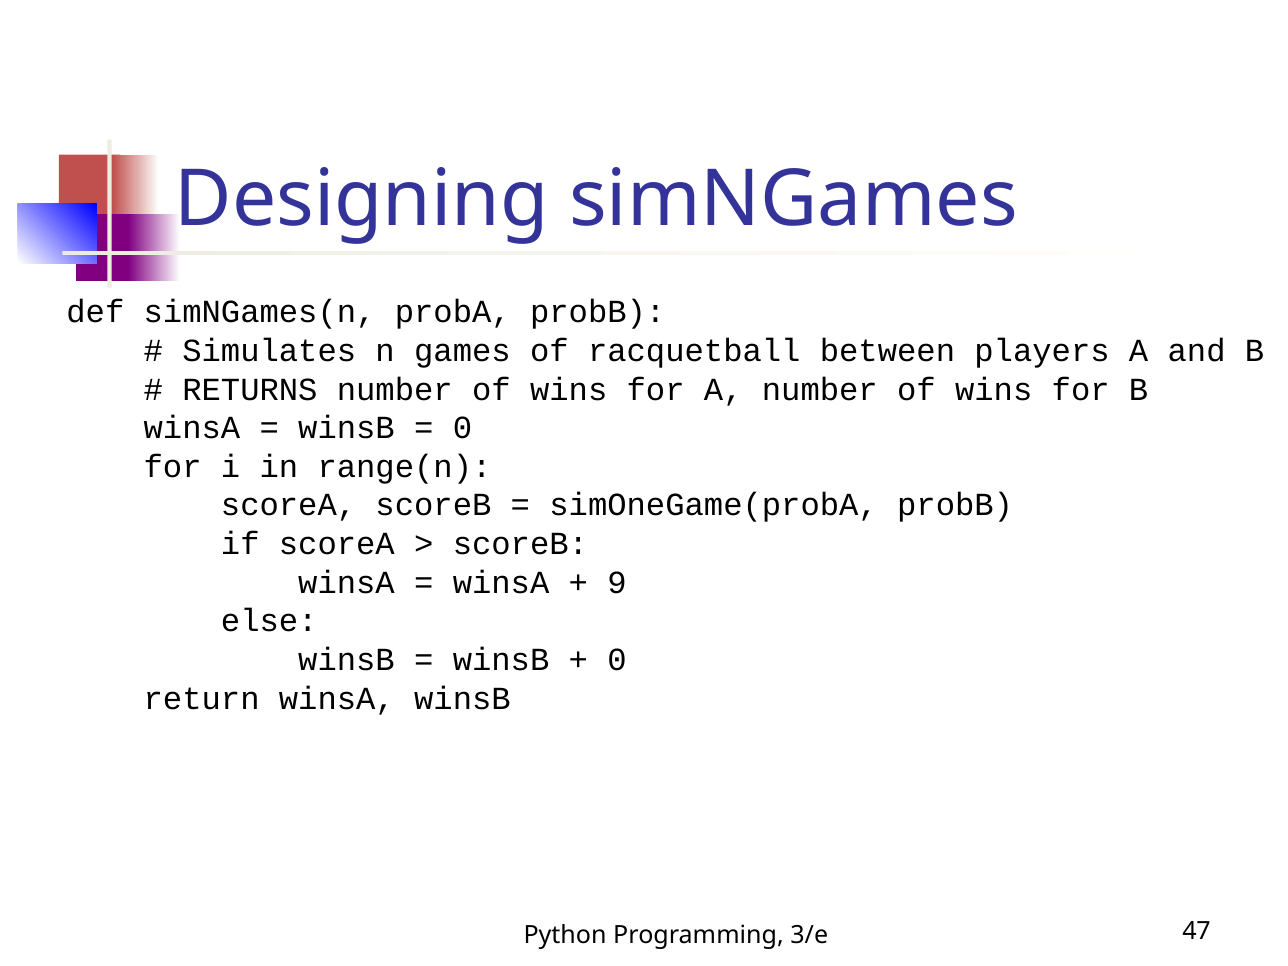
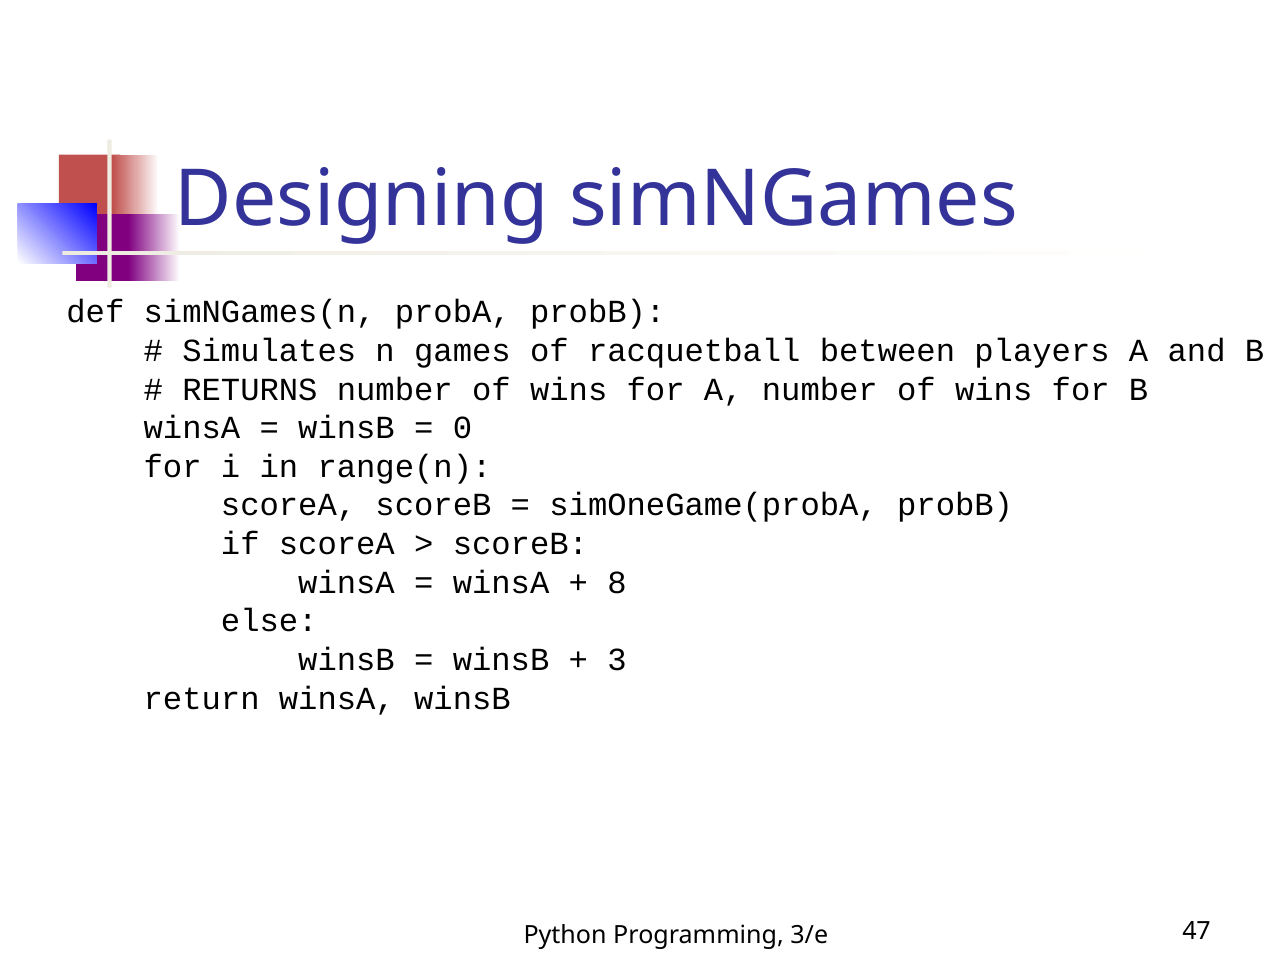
9: 9 -> 8
0 at (617, 660): 0 -> 3
